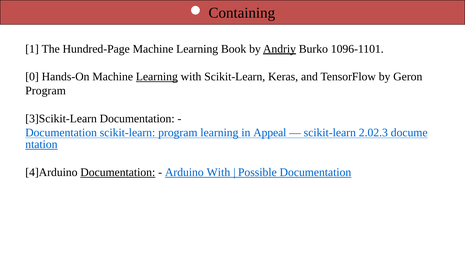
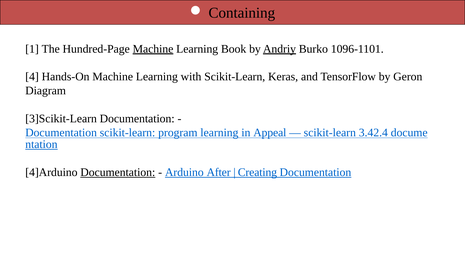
Machine at (153, 49) underline: none -> present
0: 0 -> 4
Learning at (157, 77) underline: present -> none
Program at (46, 91): Program -> Diagram
2.02.3: 2.02.3 -> 3.42.4
Arduino With: With -> After
Possible: Possible -> Creating
